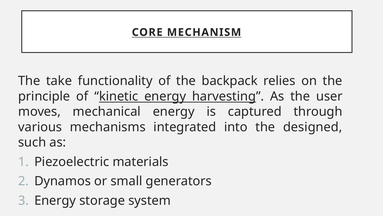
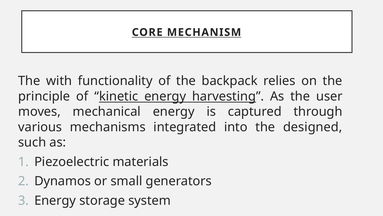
take: take -> with
